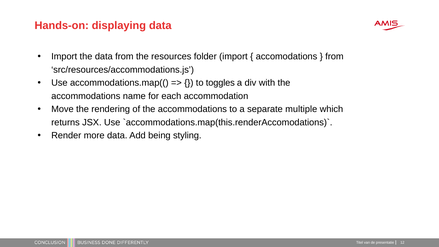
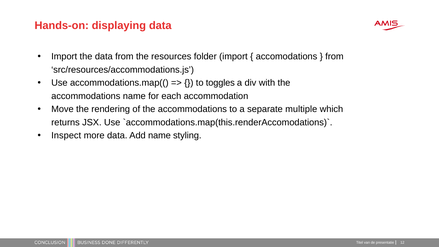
Render: Render -> Inspect
Add being: being -> name
